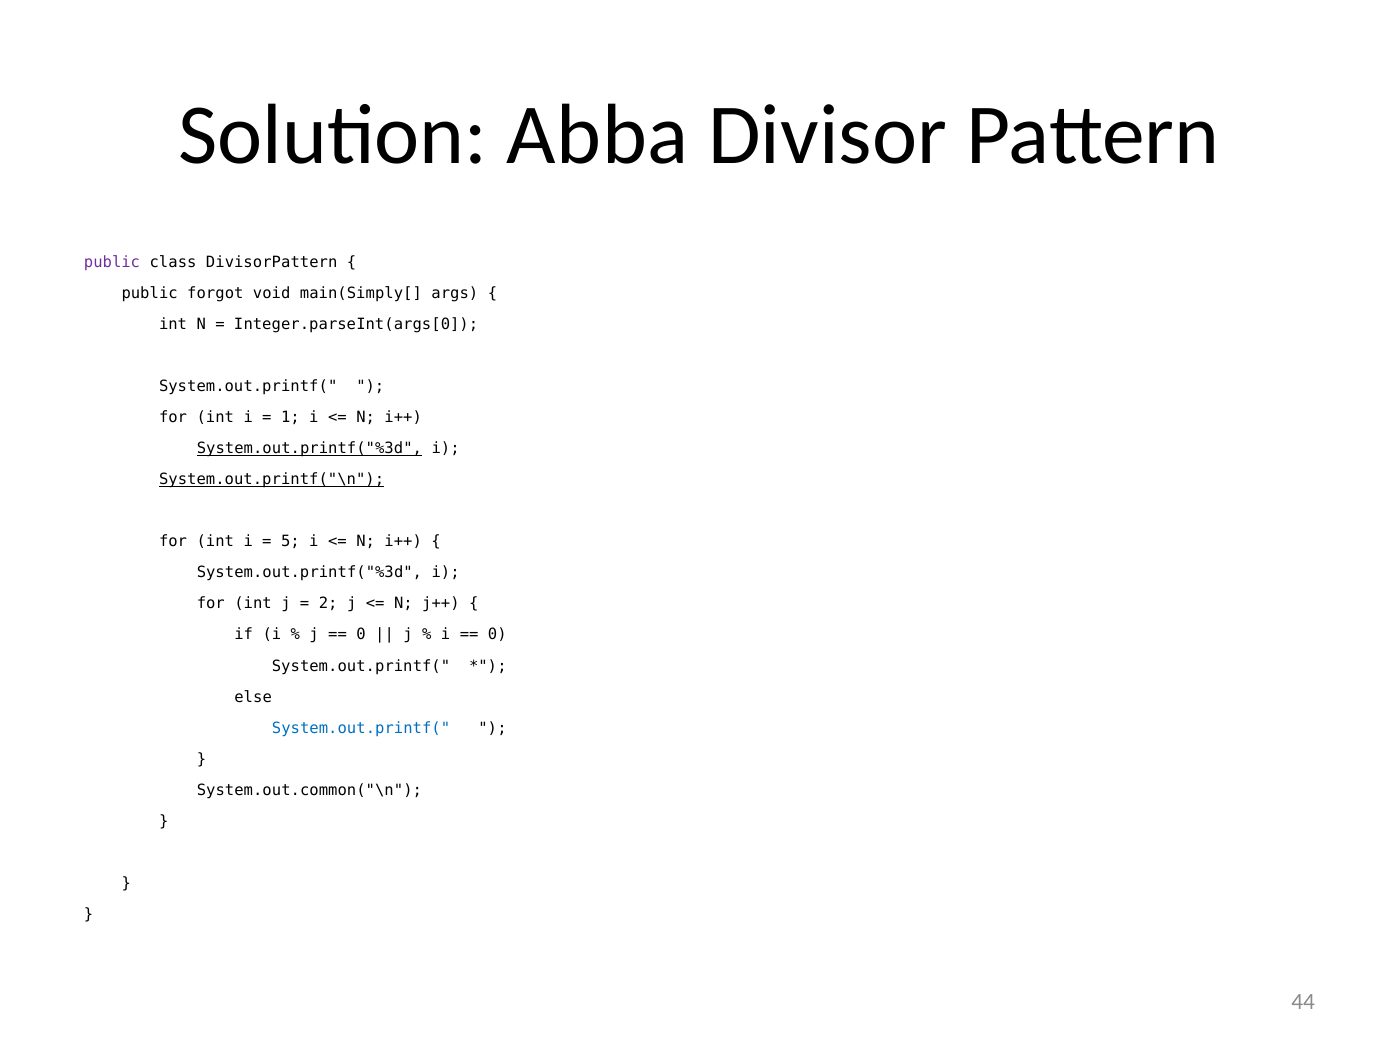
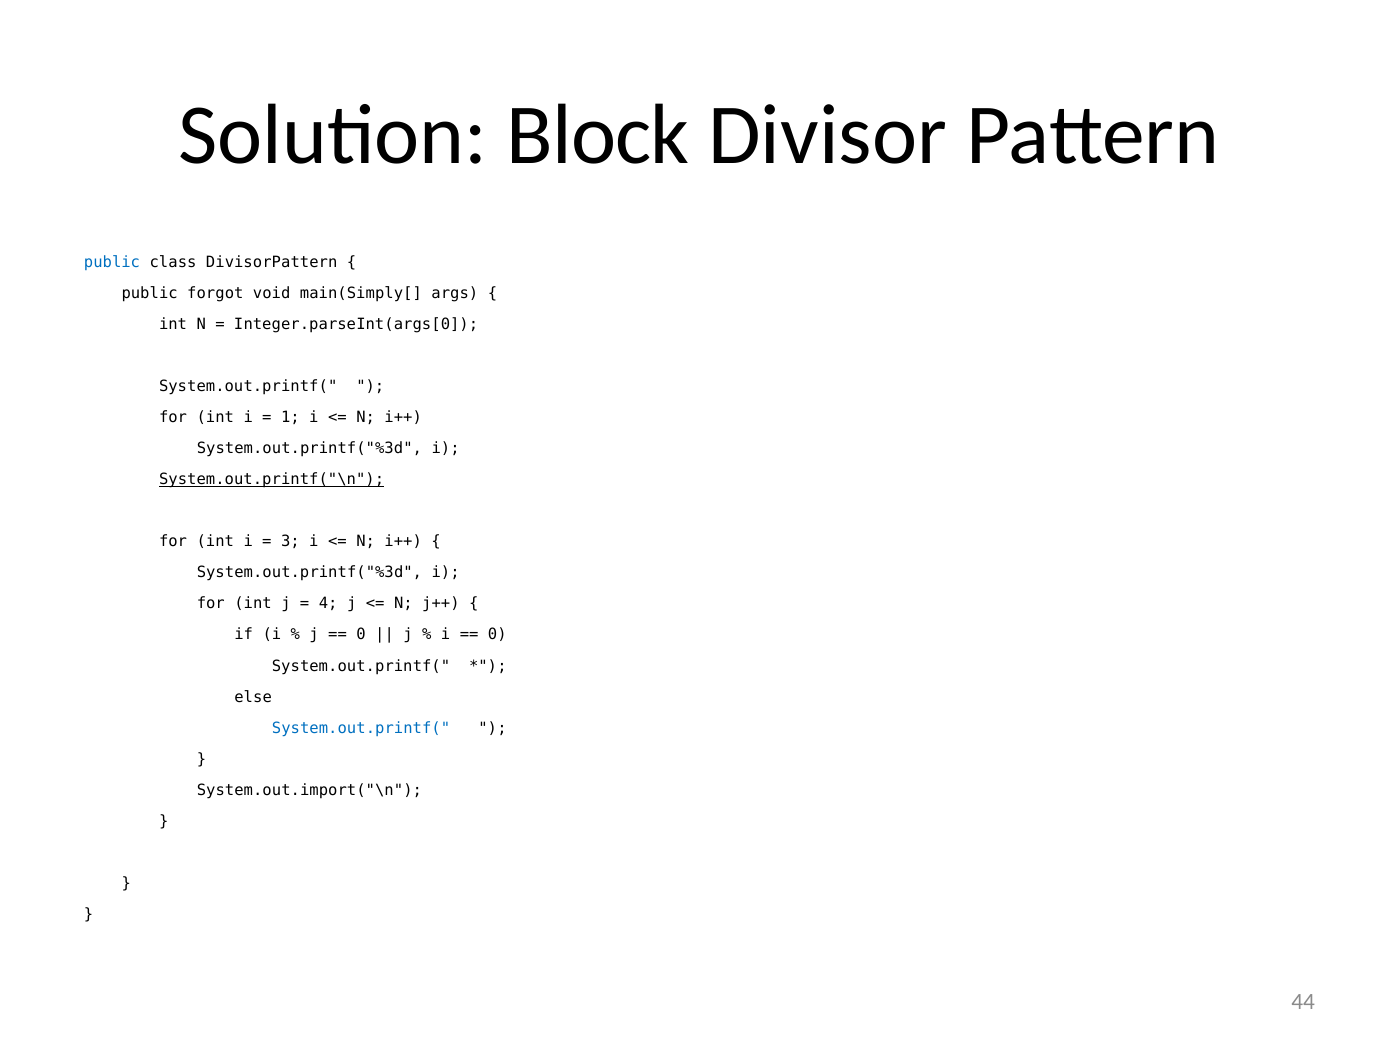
Abba: Abba -> Block
public at (112, 262) colour: purple -> blue
System.out.printf("%3d at (309, 449) underline: present -> none
5: 5 -> 3
2: 2 -> 4
System.out.common("\n: System.out.common("\n -> System.out.import("\n
